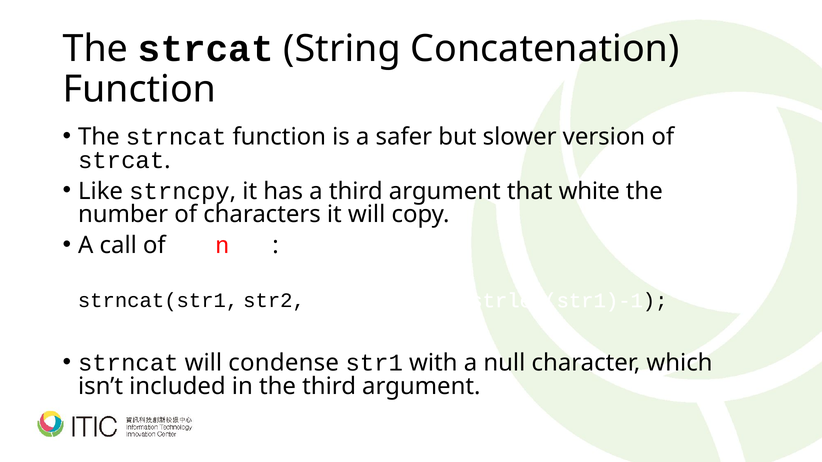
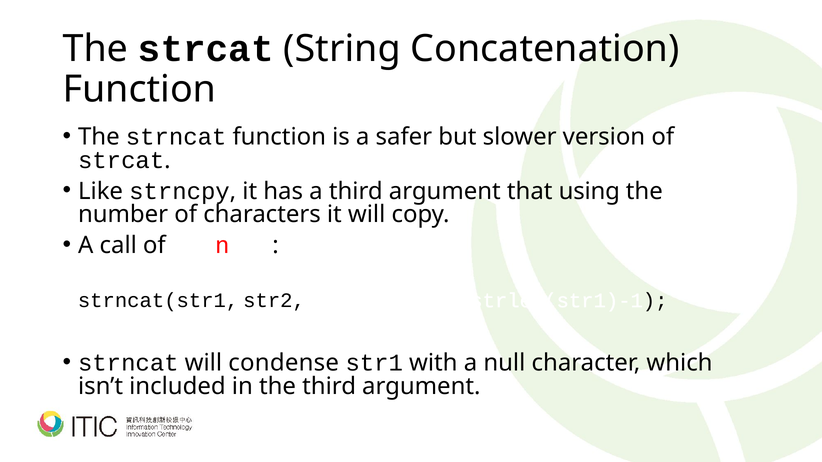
white: white -> using
